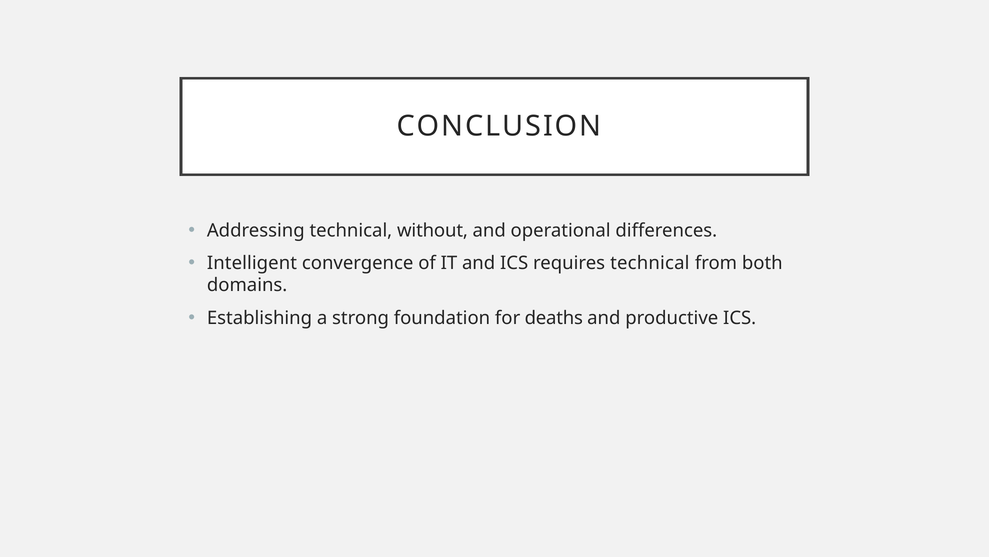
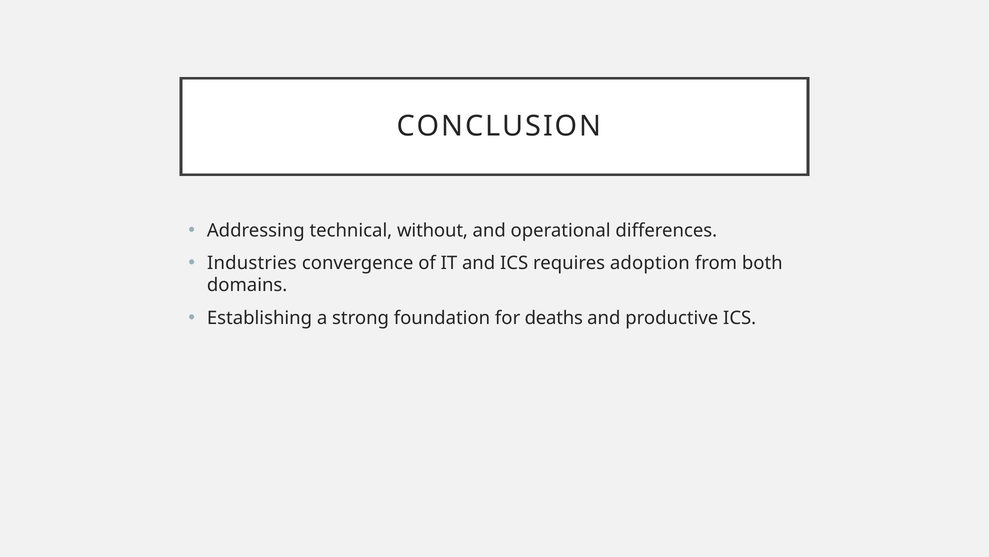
Intelligent: Intelligent -> Industries
requires technical: technical -> adoption
